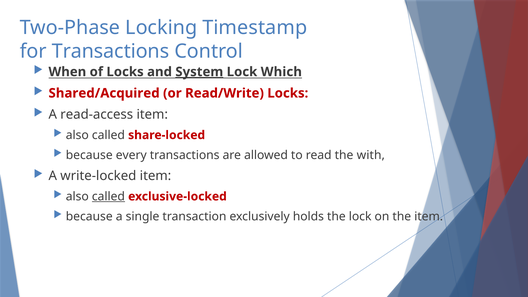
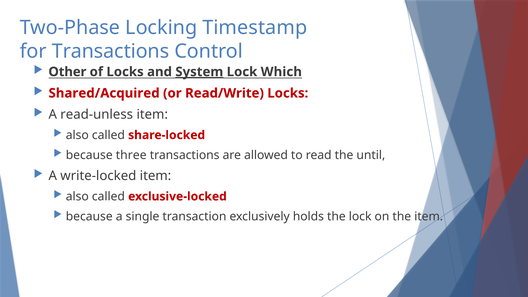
When: When -> Other
read-access: read-access -> read-unless
every: every -> three
with: with -> until
called at (108, 196) underline: present -> none
